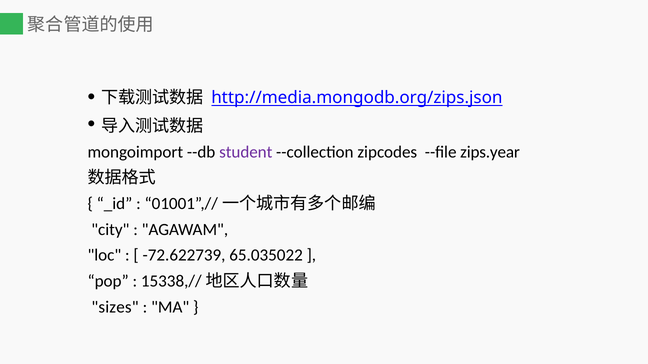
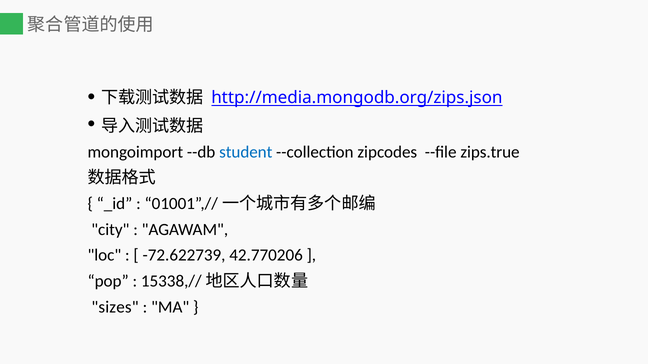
student colour: purple -> blue
zips.year: zips.year -> zips.true
65.035022: 65.035022 -> 42.770206
